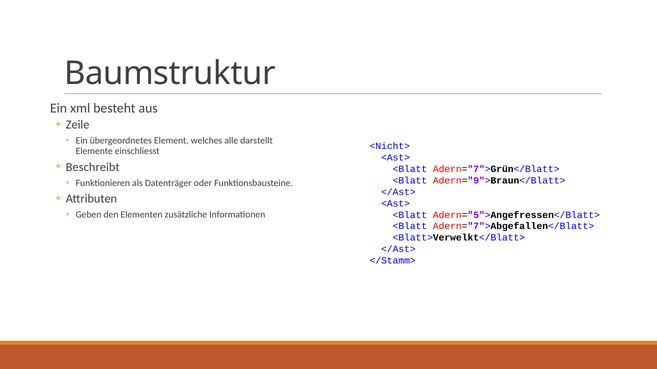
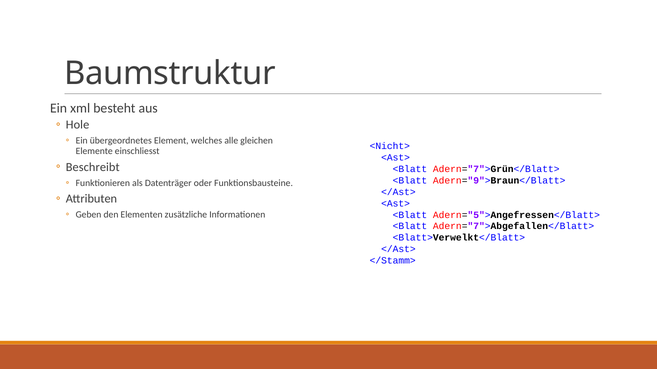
Zeile: Zeile -> Hole
darstellt: darstellt -> gleichen
